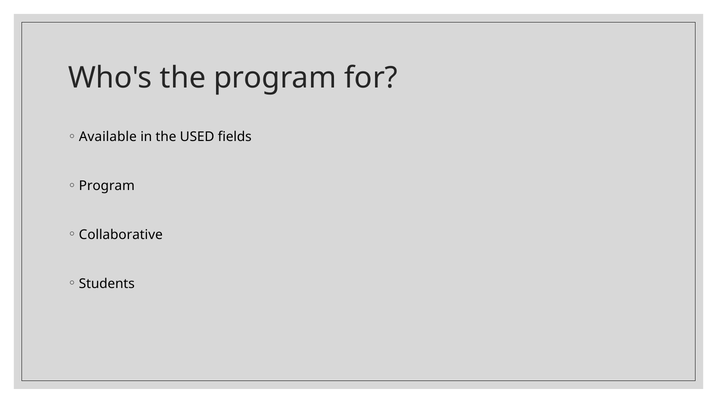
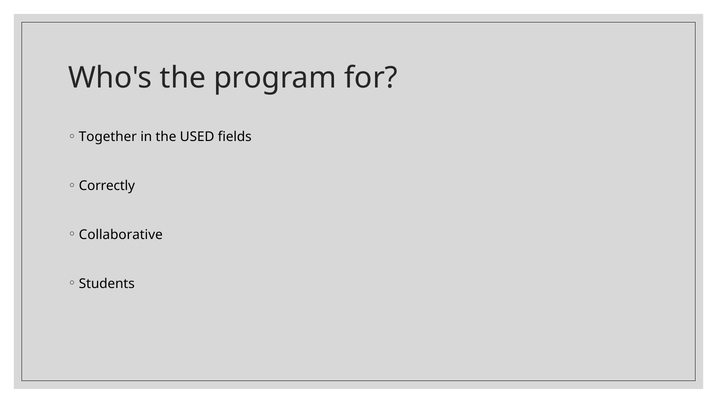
Available: Available -> Together
Program at (107, 186): Program -> Correctly
